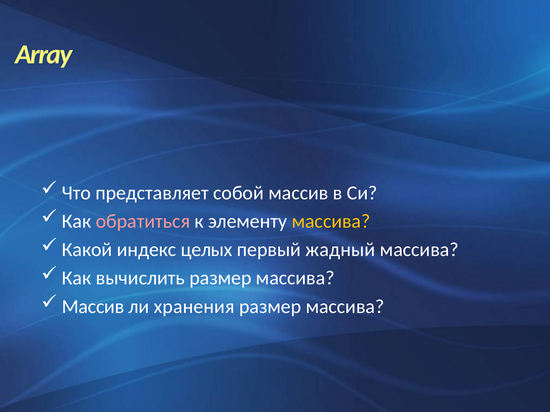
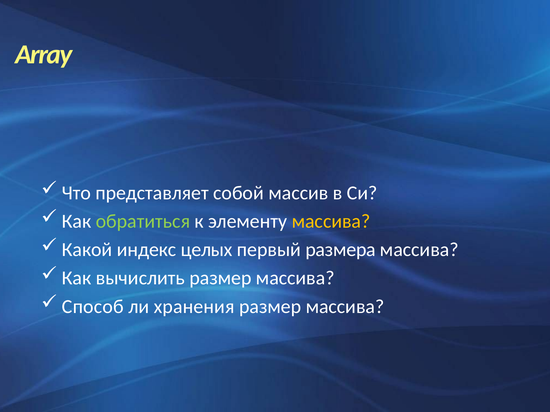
обратиться colour: pink -> light green
жадный: жадный -> размера
Массив at (93, 307): Массив -> Способ
